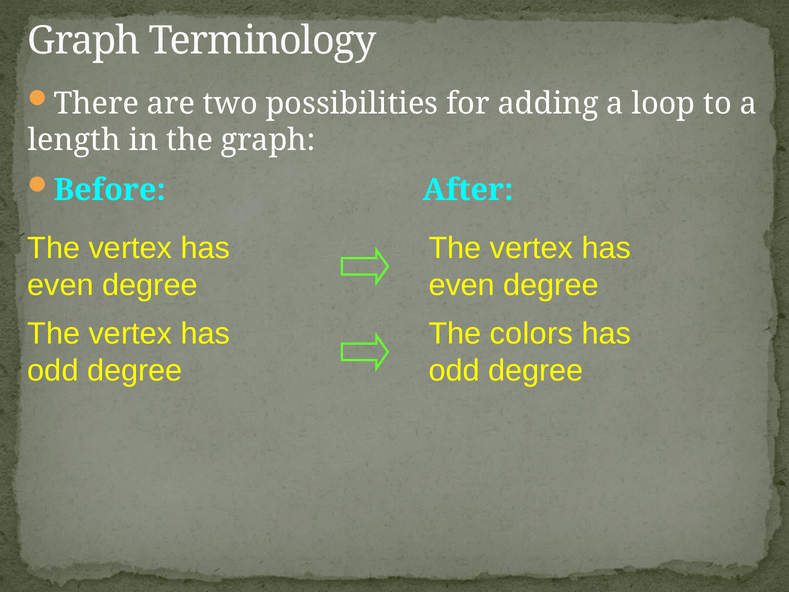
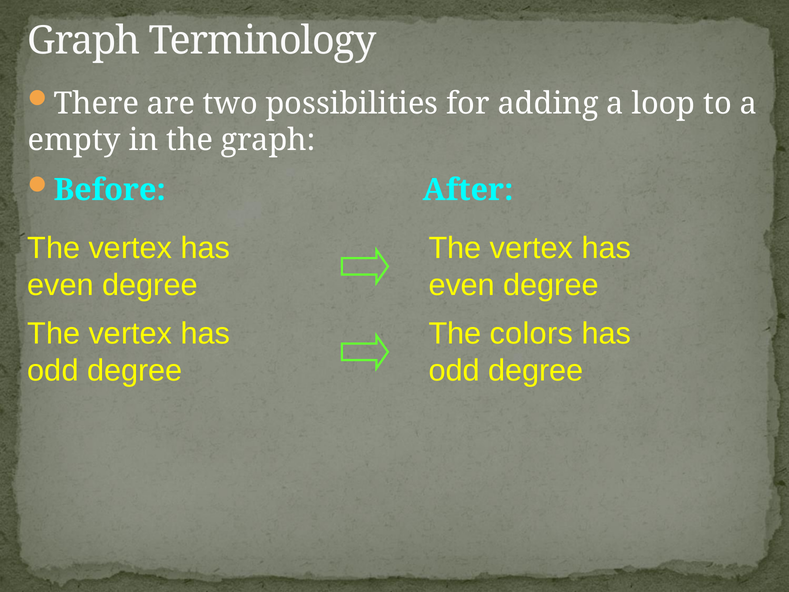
length: length -> empty
